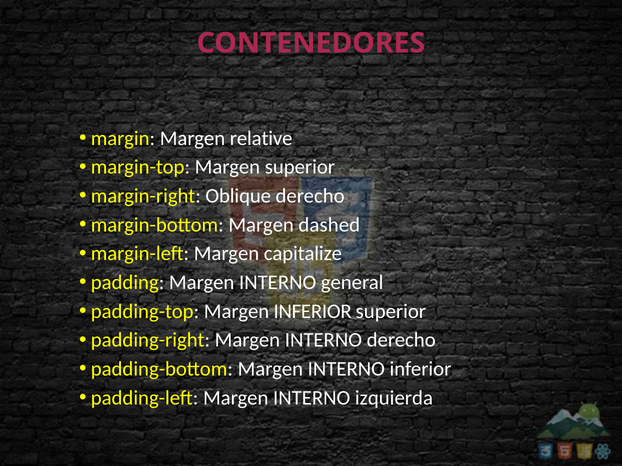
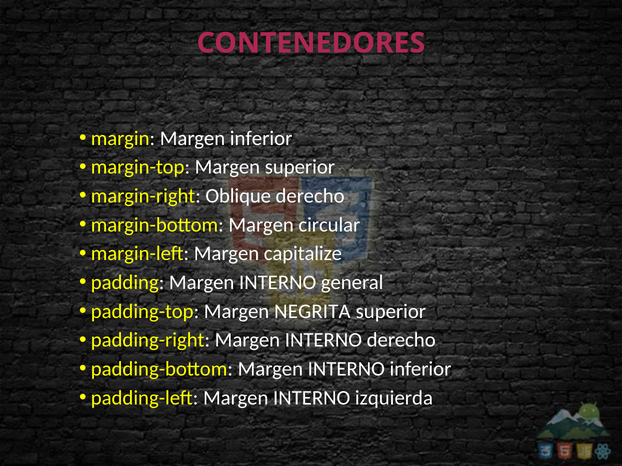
Margen relative: relative -> inferior
dashed: dashed -> circular
Margen INFERIOR: INFERIOR -> NEGRITA
